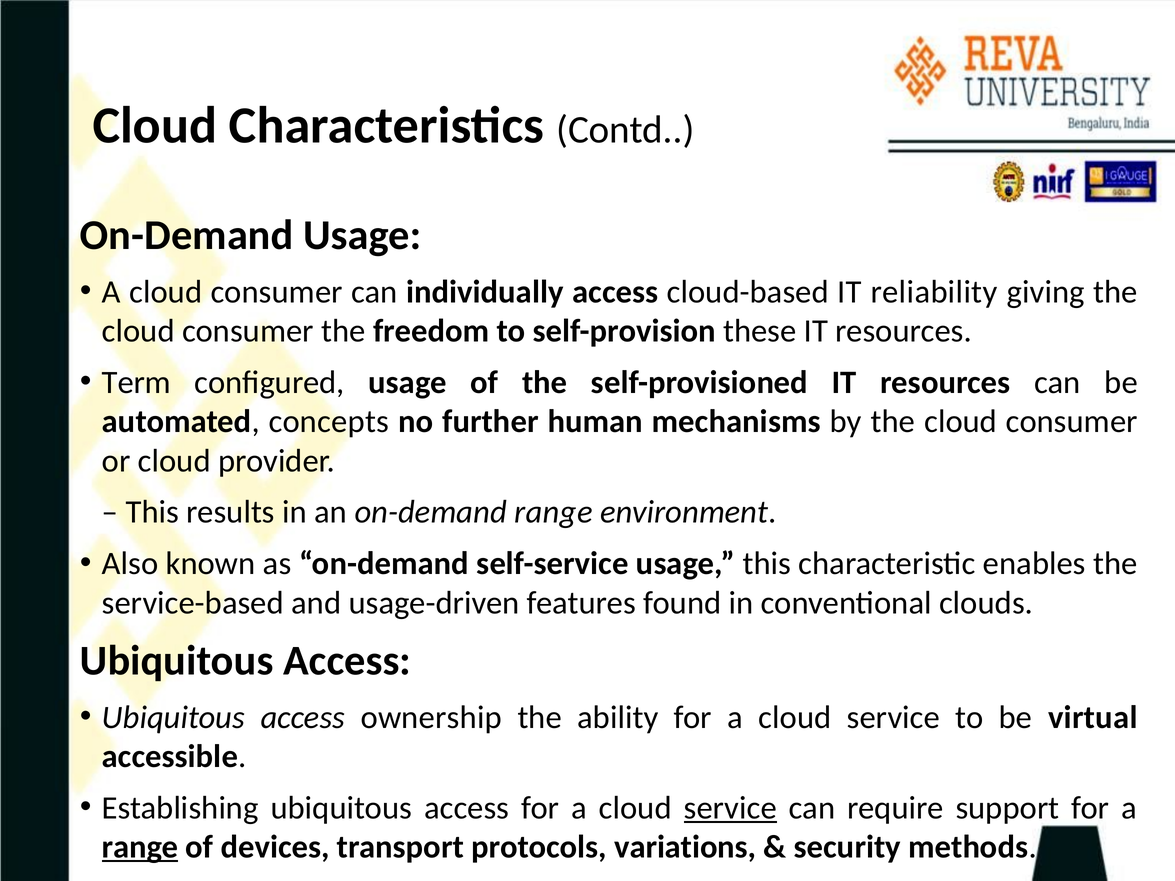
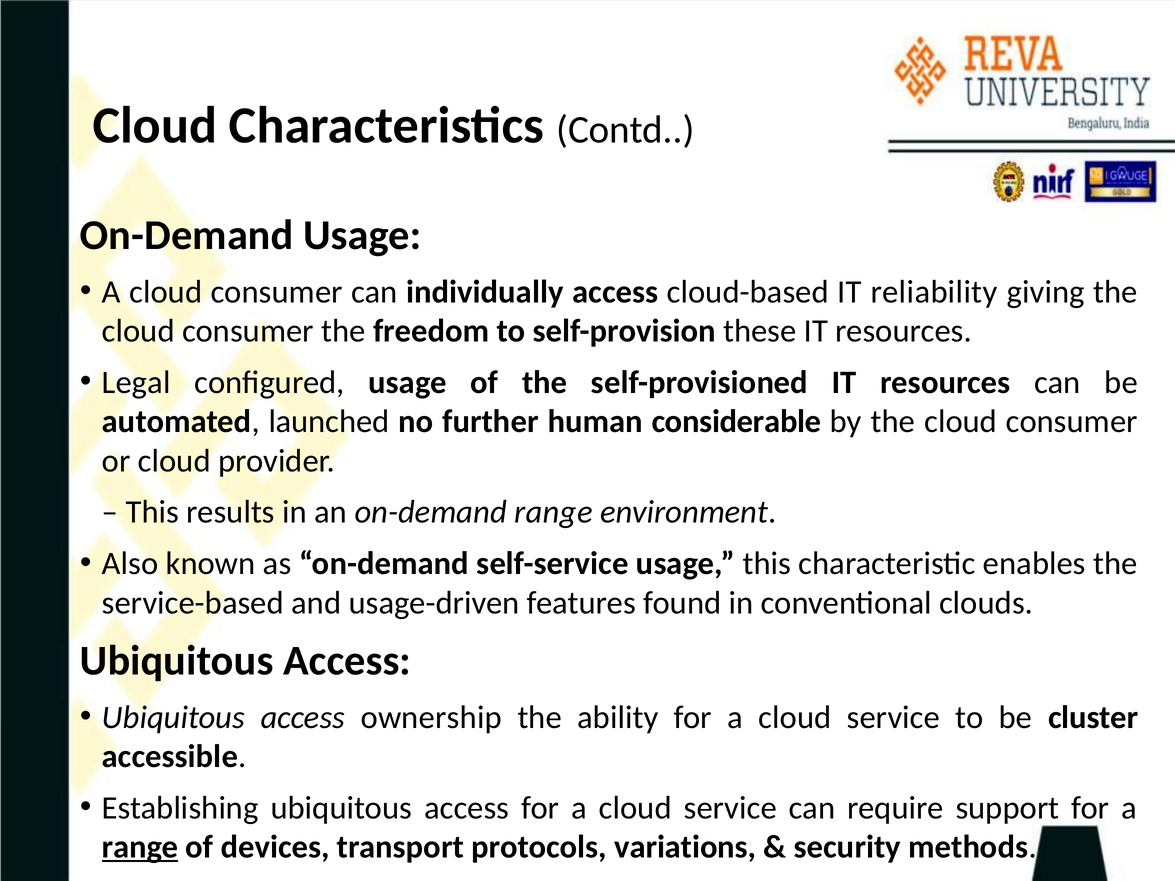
Term: Term -> Legal
concepts: concepts -> launched
mechanisms: mechanisms -> considerable
virtual: virtual -> cluster
service at (730, 808) underline: present -> none
